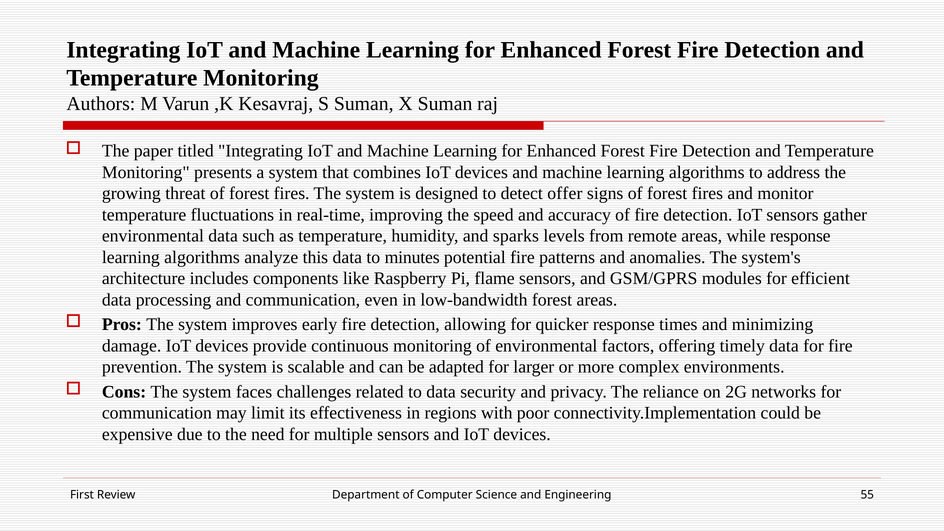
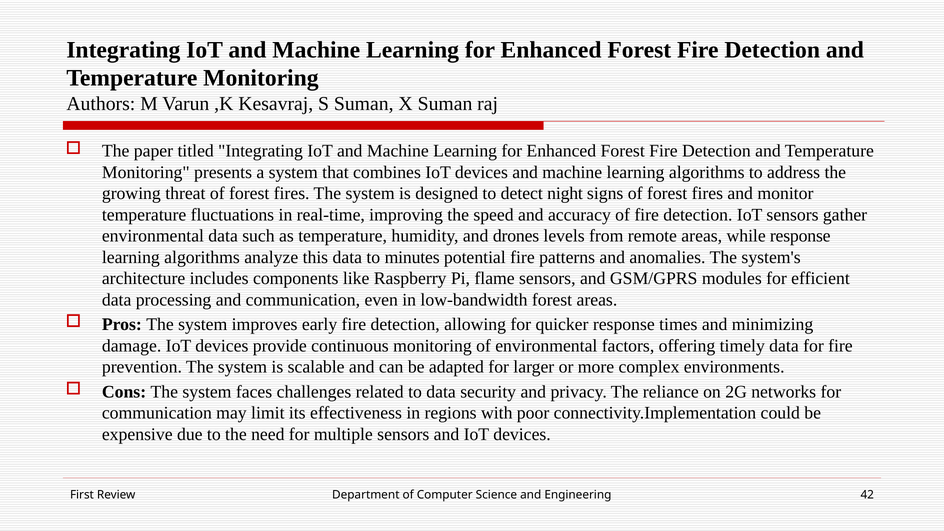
offer: offer -> night
sparks: sparks -> drones
55: 55 -> 42
